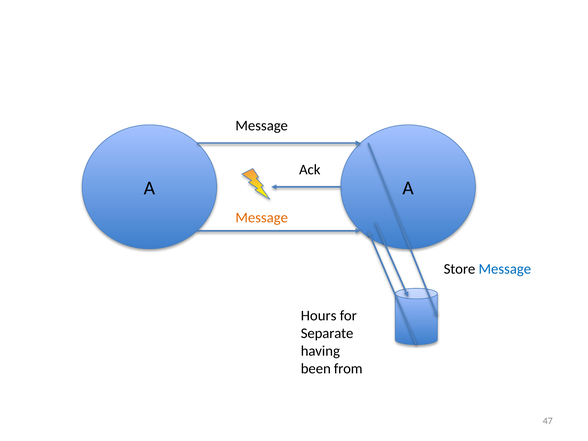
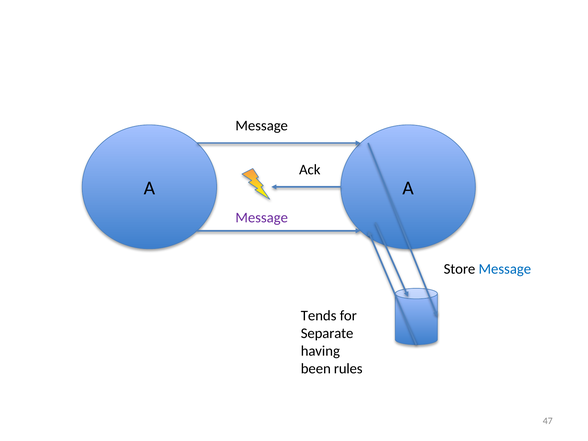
Message at (262, 218) colour: orange -> purple
Hours: Hours -> Tends
from: from -> rules
